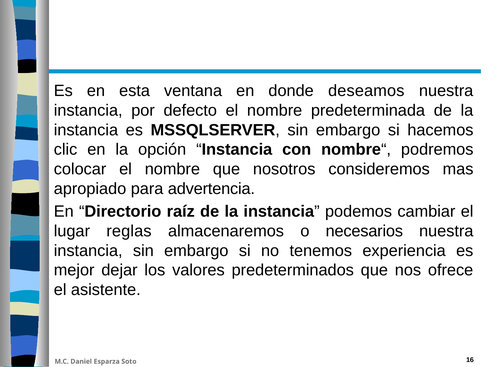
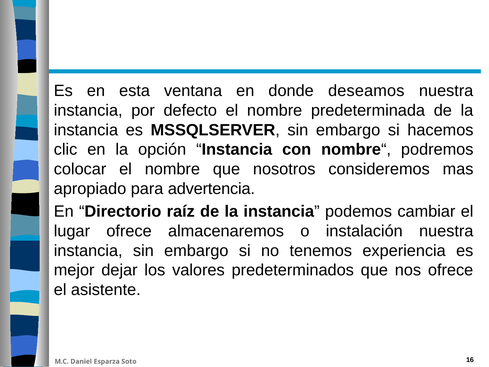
lugar reglas: reglas -> ofrece
necesarios: necesarios -> instalación
